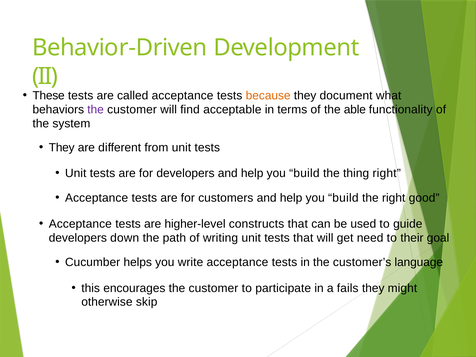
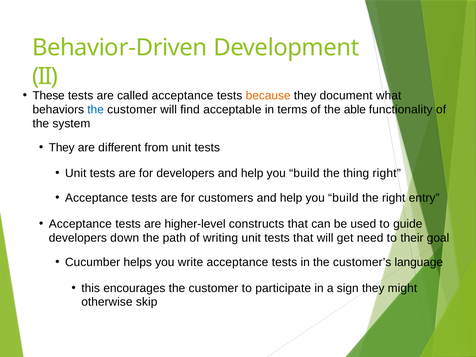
the at (96, 110) colour: purple -> blue
good: good -> entry
fails: fails -> sign
